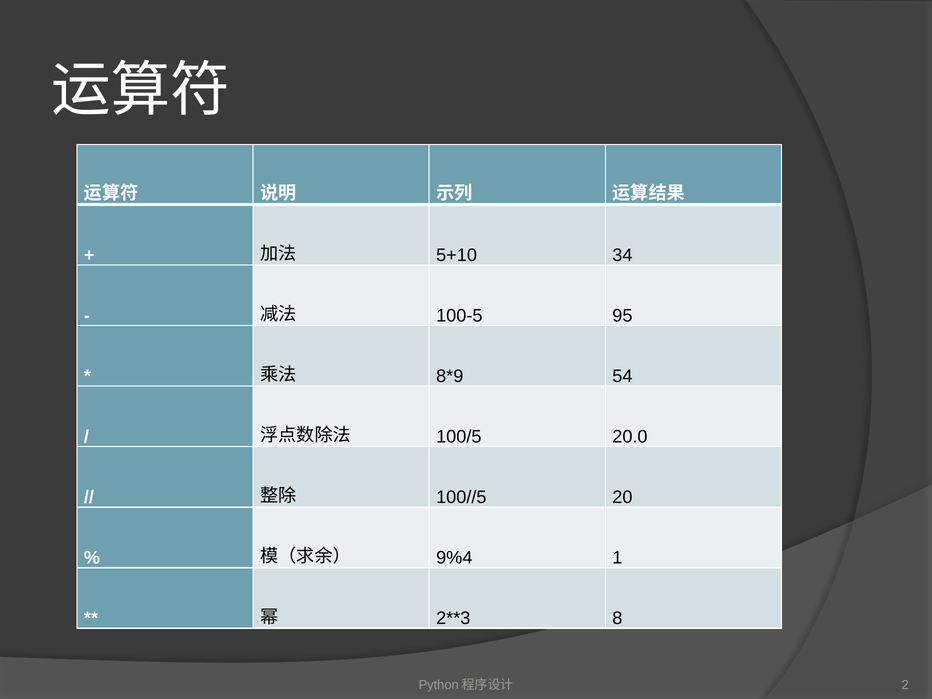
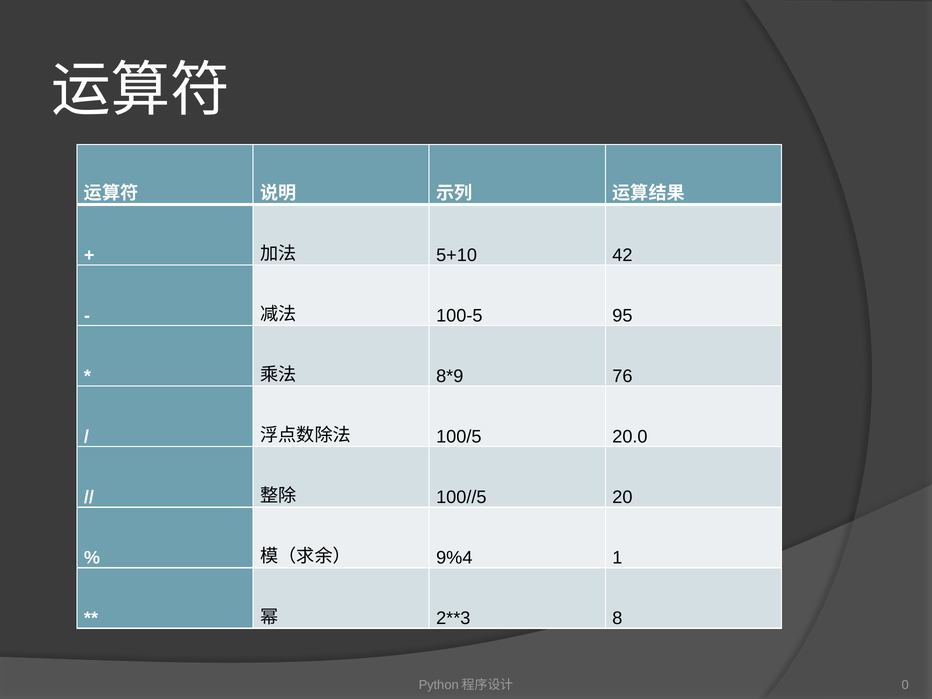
34: 34 -> 42
54: 54 -> 76
2: 2 -> 0
